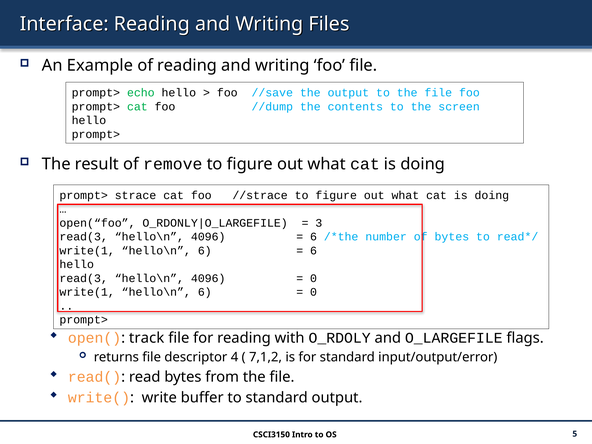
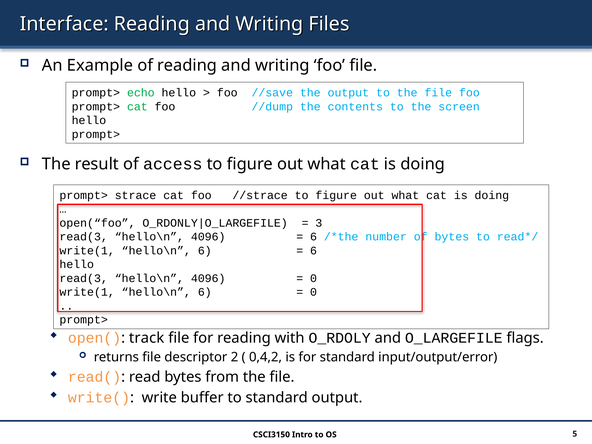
remove: remove -> access
4: 4 -> 2
7,1,2: 7,1,2 -> 0,4,2
